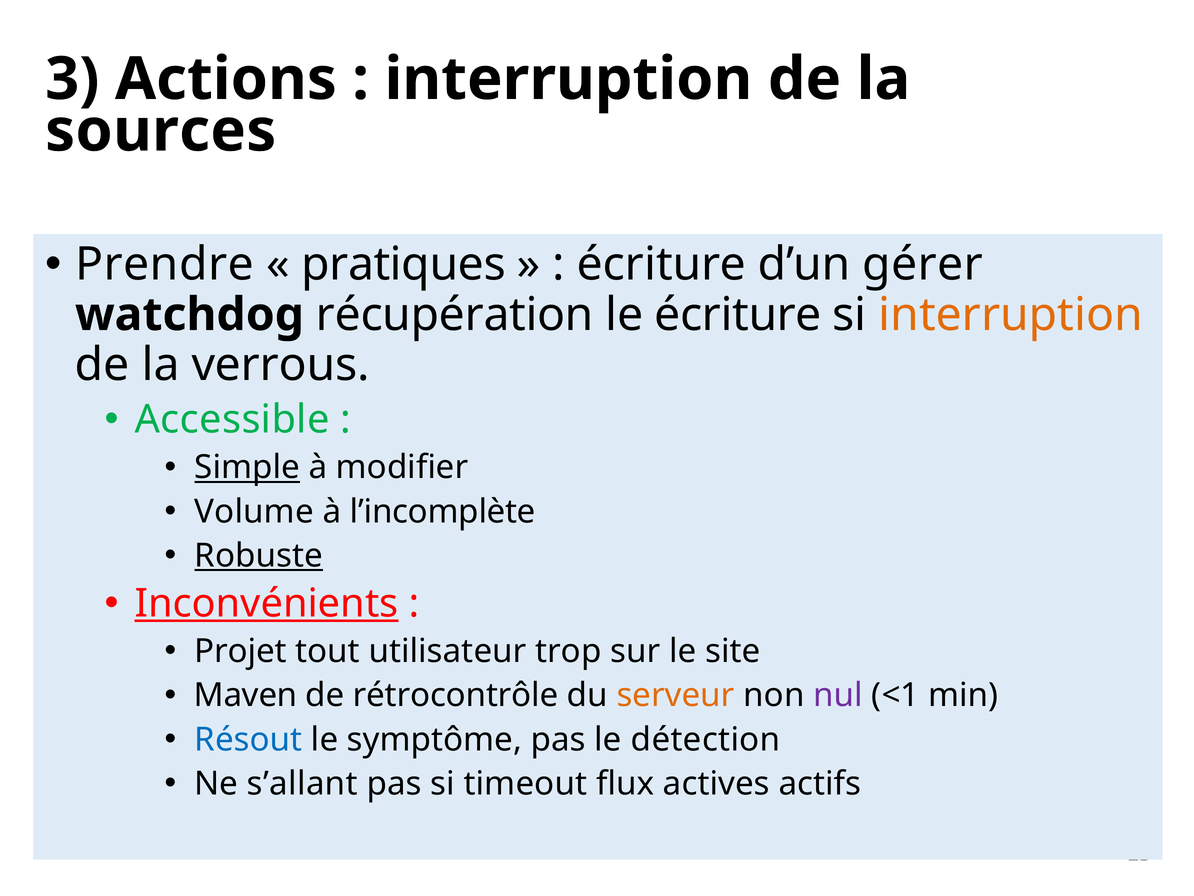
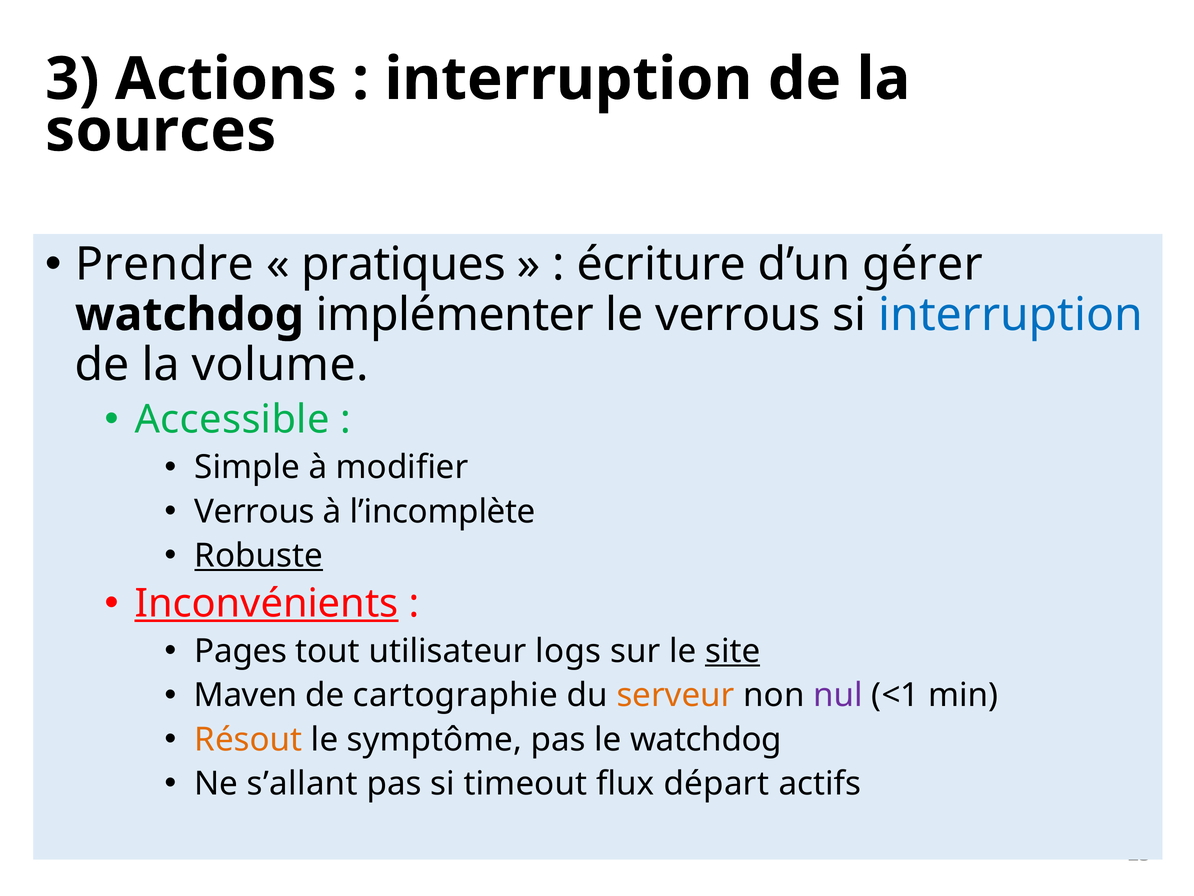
récupération: récupération -> implémenter
le écriture: écriture -> verrous
interruption at (1011, 315) colour: orange -> blue
verrous: verrous -> volume
Simple underline: present -> none
Volume at (254, 511): Volume -> Verrous
Projet: Projet -> Pages
trop: trop -> logs
site underline: none -> present
rétrocontrôle: rétrocontrôle -> cartographie
Résout colour: blue -> orange
le détection: détection -> watchdog
actives: actives -> départ
